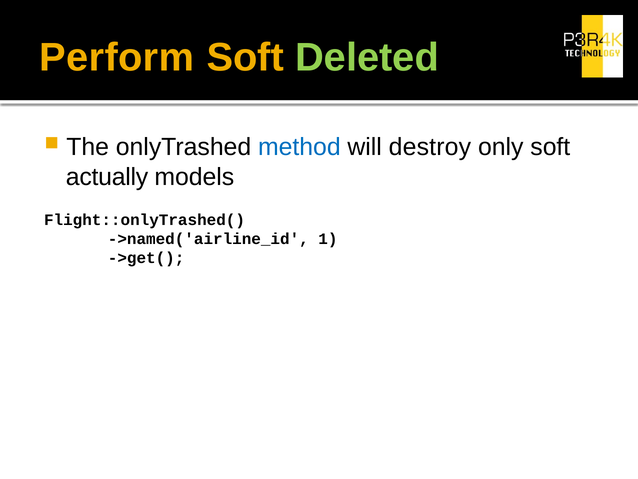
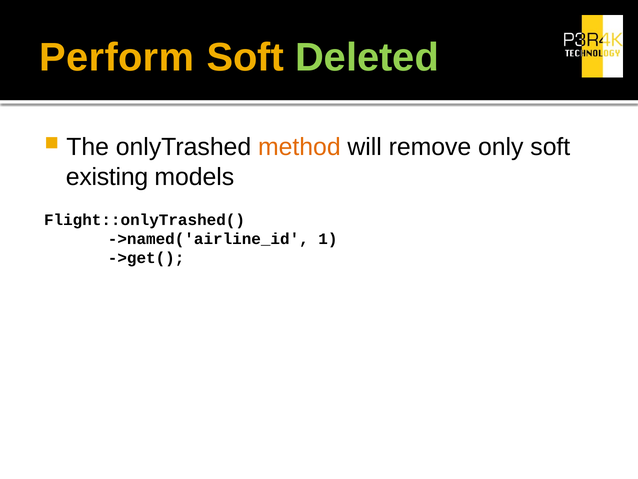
method colour: blue -> orange
destroy: destroy -> remove
actually: actually -> existing
